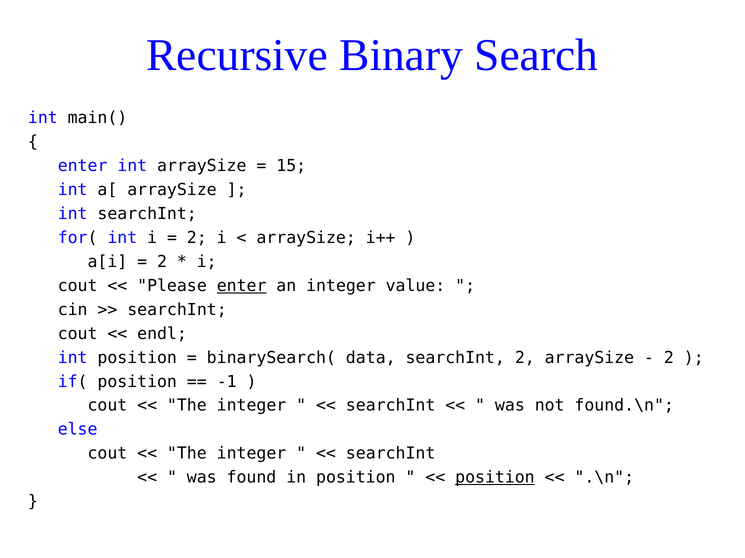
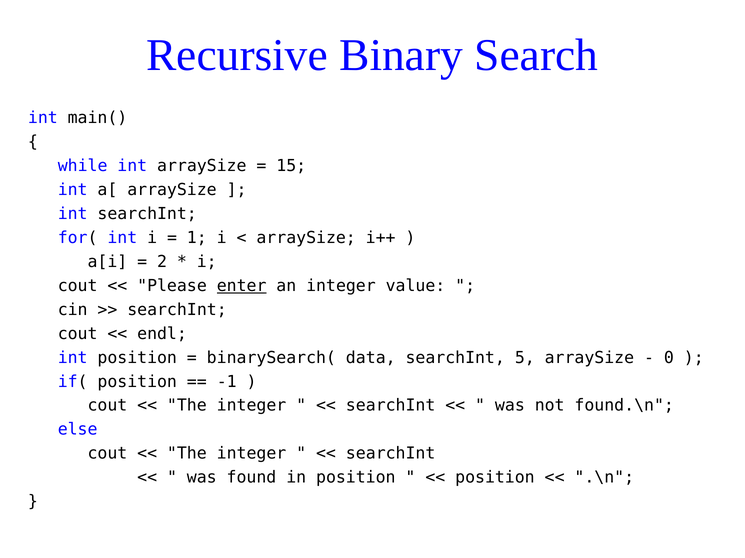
enter at (83, 166): enter -> while
2 at (197, 238): 2 -> 1
searchInt 2: 2 -> 5
2 at (669, 358): 2 -> 0
position at (495, 478) underline: present -> none
